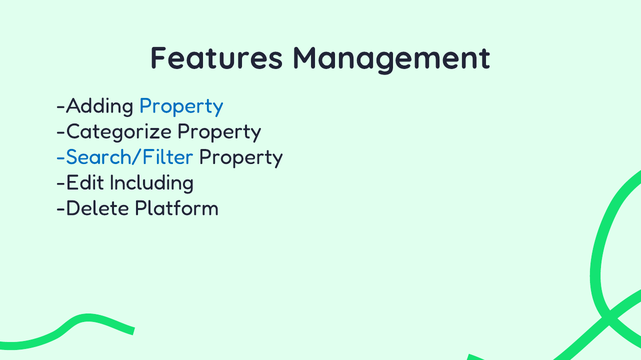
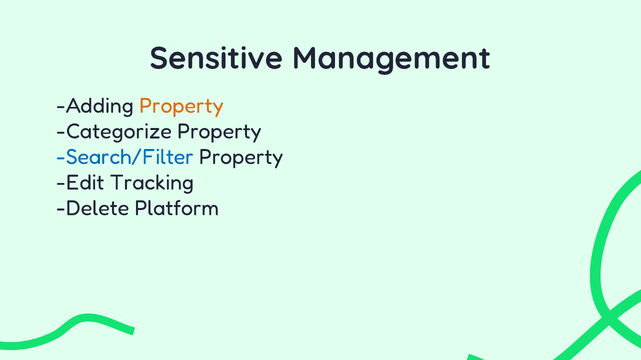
Features: Features -> Sensitive
Property at (181, 106) colour: blue -> orange
Including: Including -> Tracking
